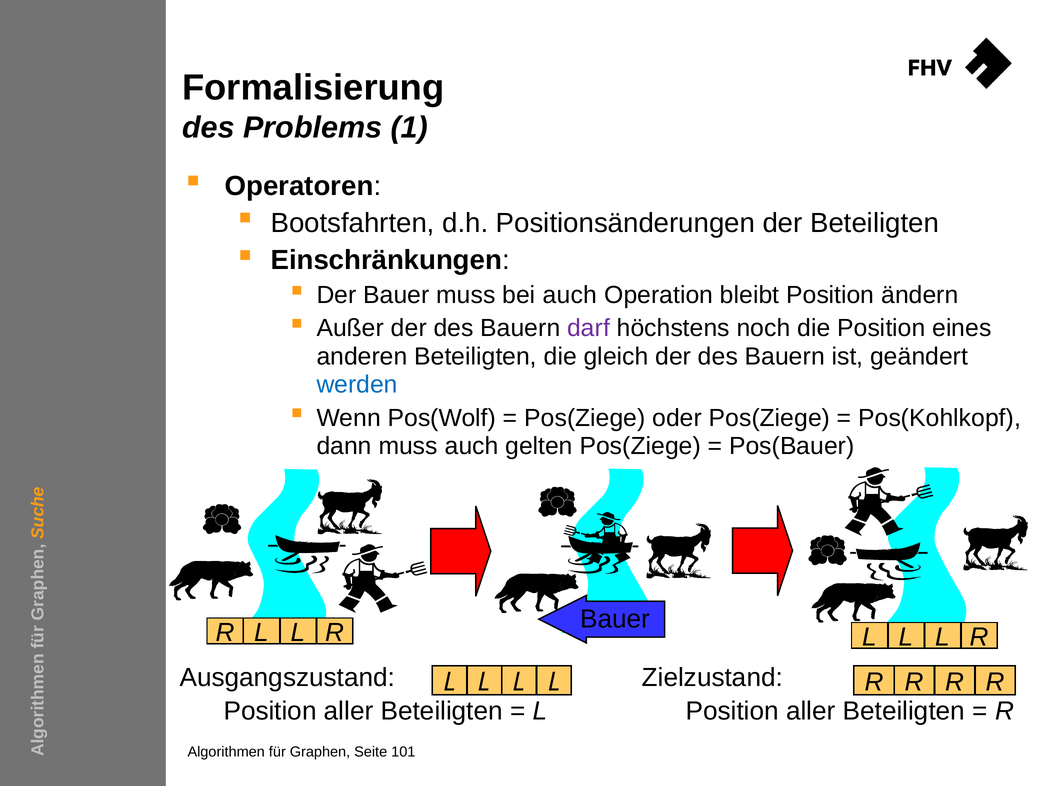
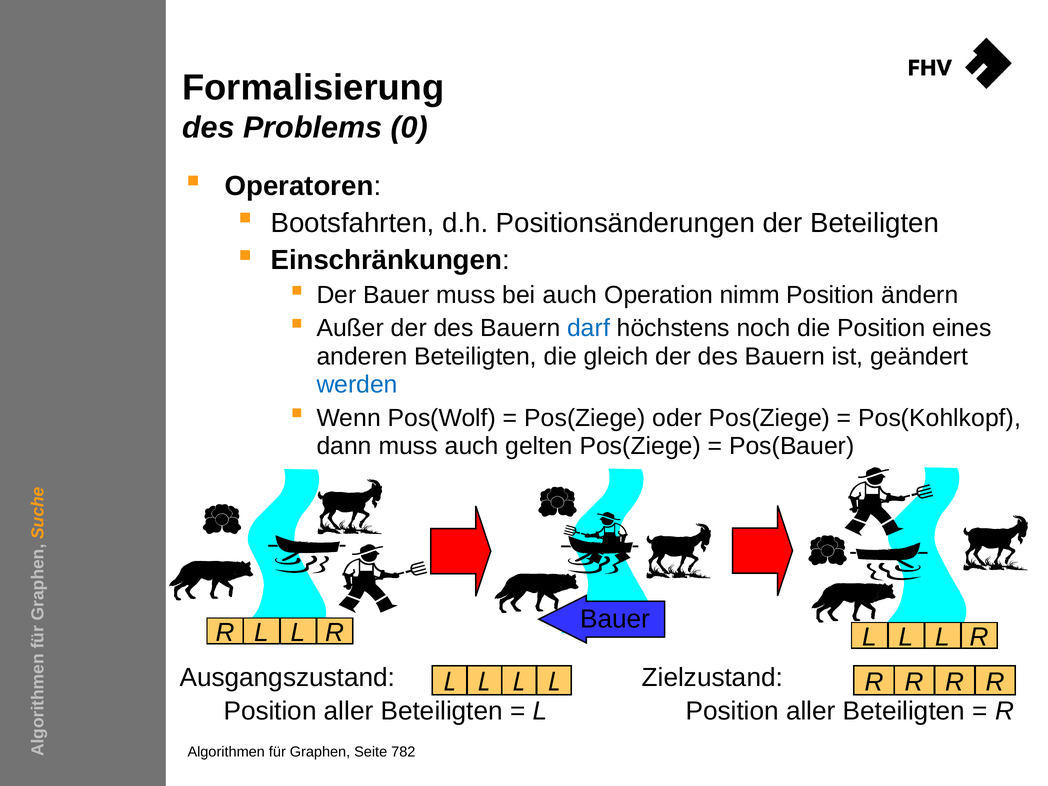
1: 1 -> 0
bleibt: bleibt -> nimm
darf colour: purple -> blue
101: 101 -> 782
